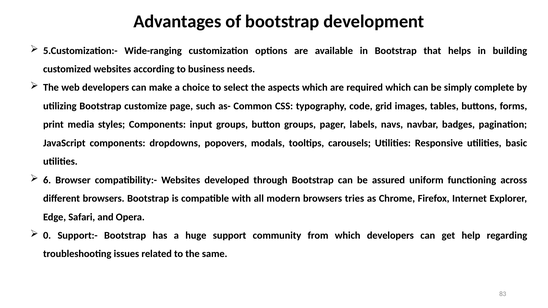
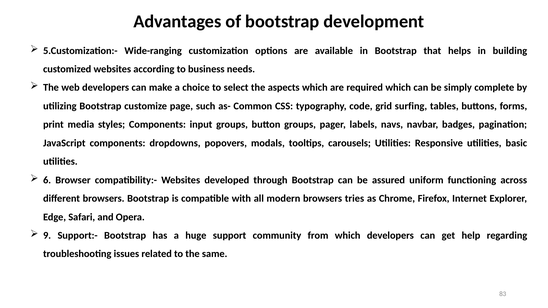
images: images -> surfing
0: 0 -> 9
